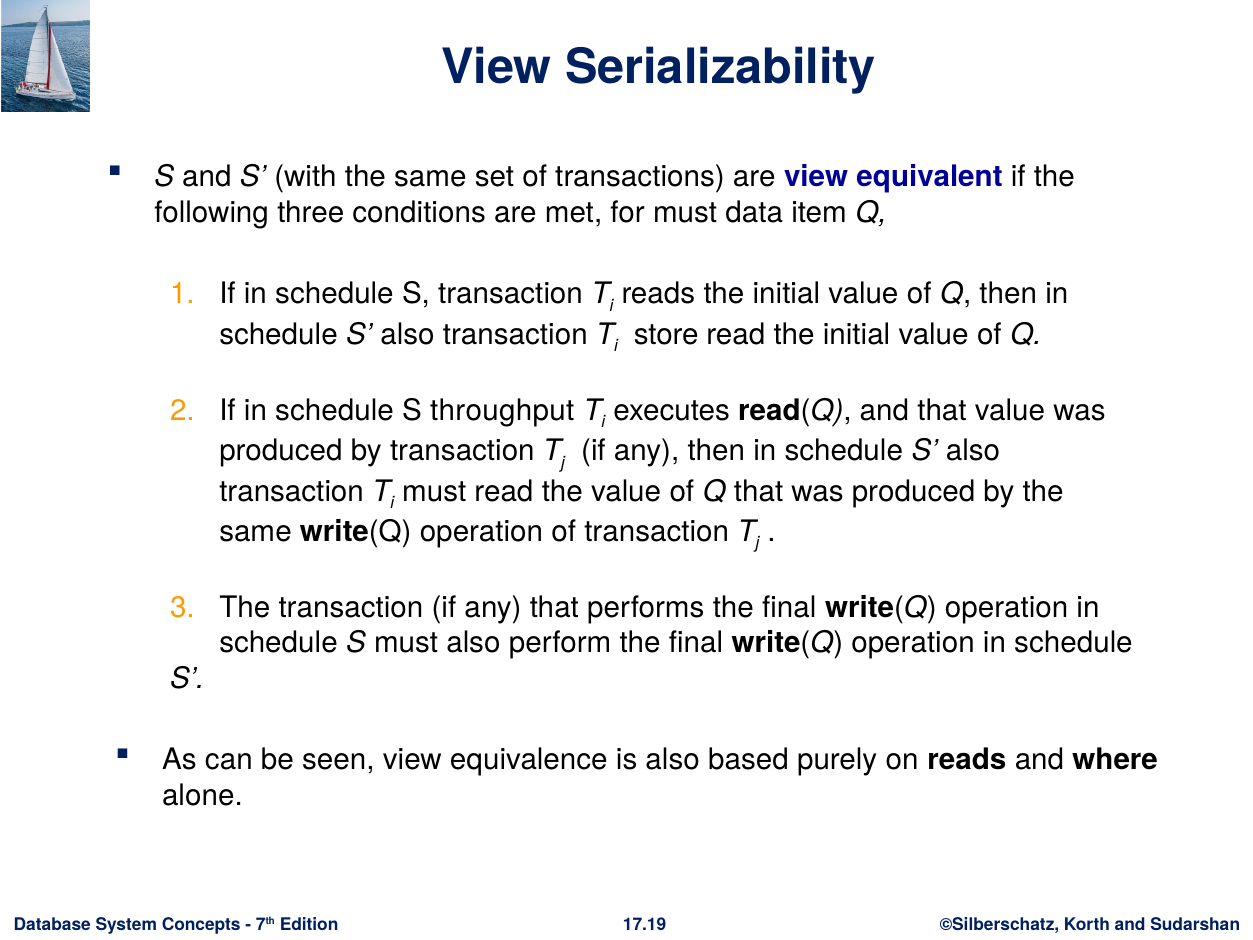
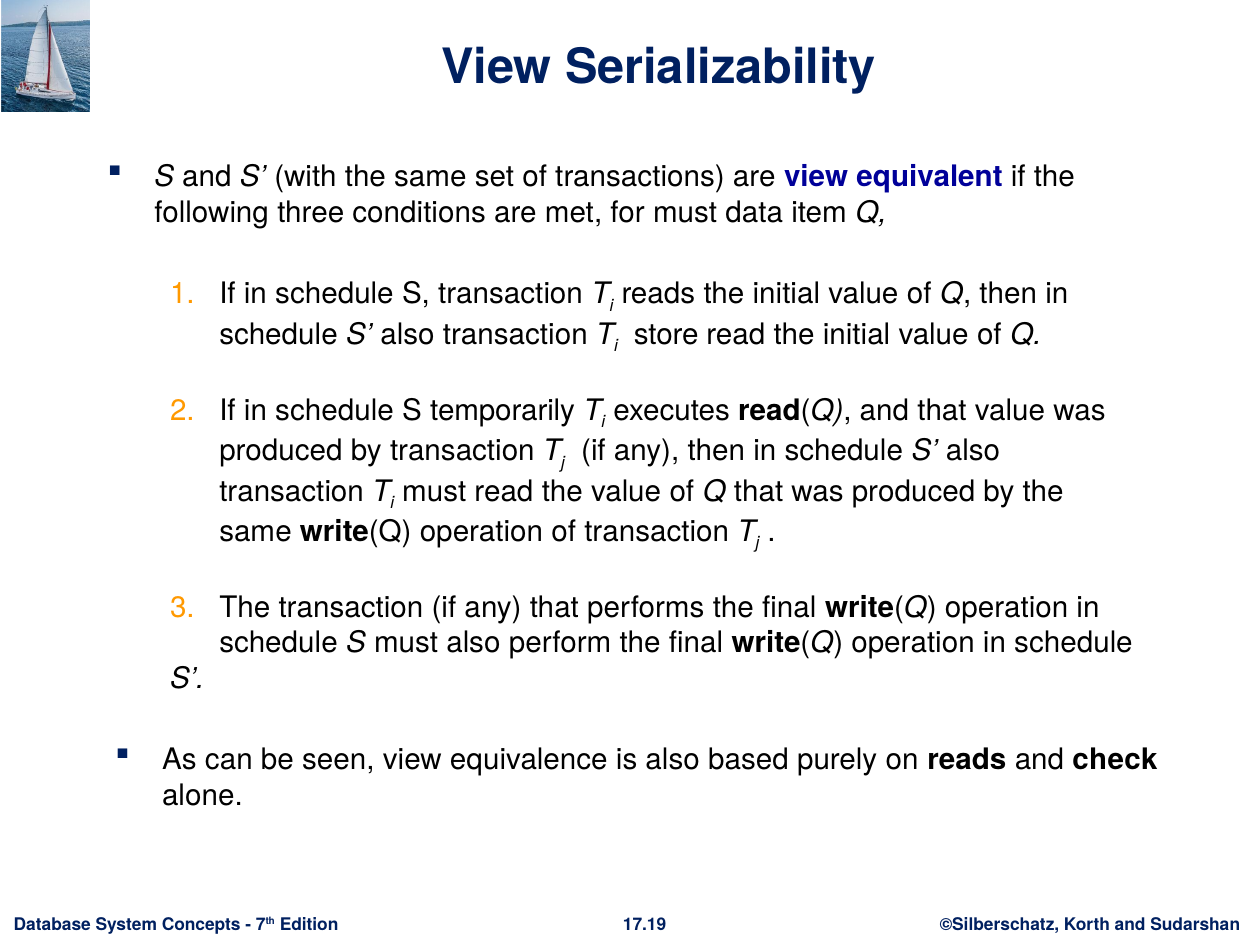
throughput: throughput -> temporarily
where: where -> check
